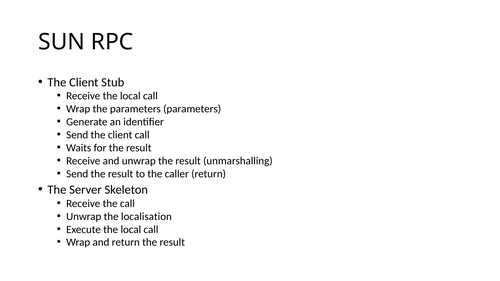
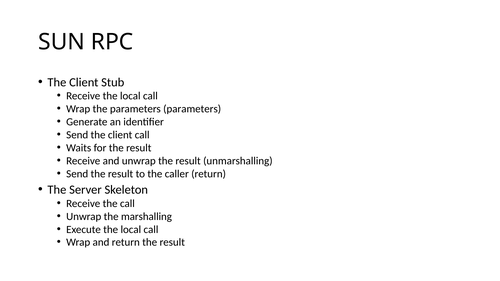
localisation: localisation -> marshalling
